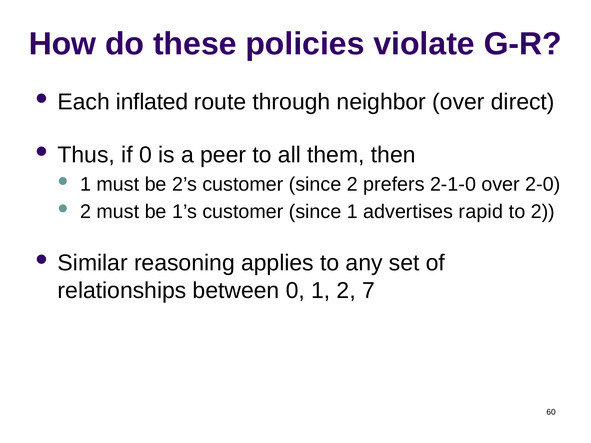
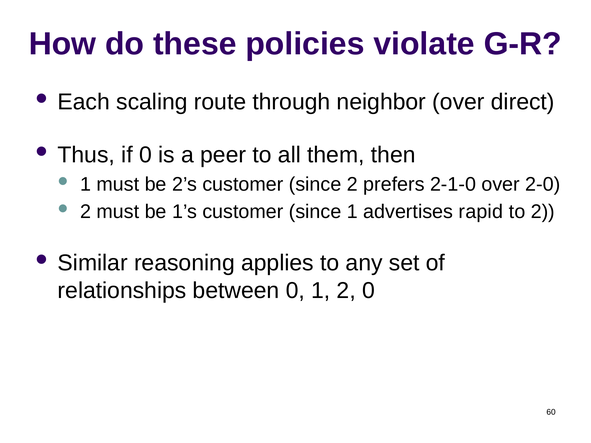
inflated: inflated -> scaling
2 7: 7 -> 0
